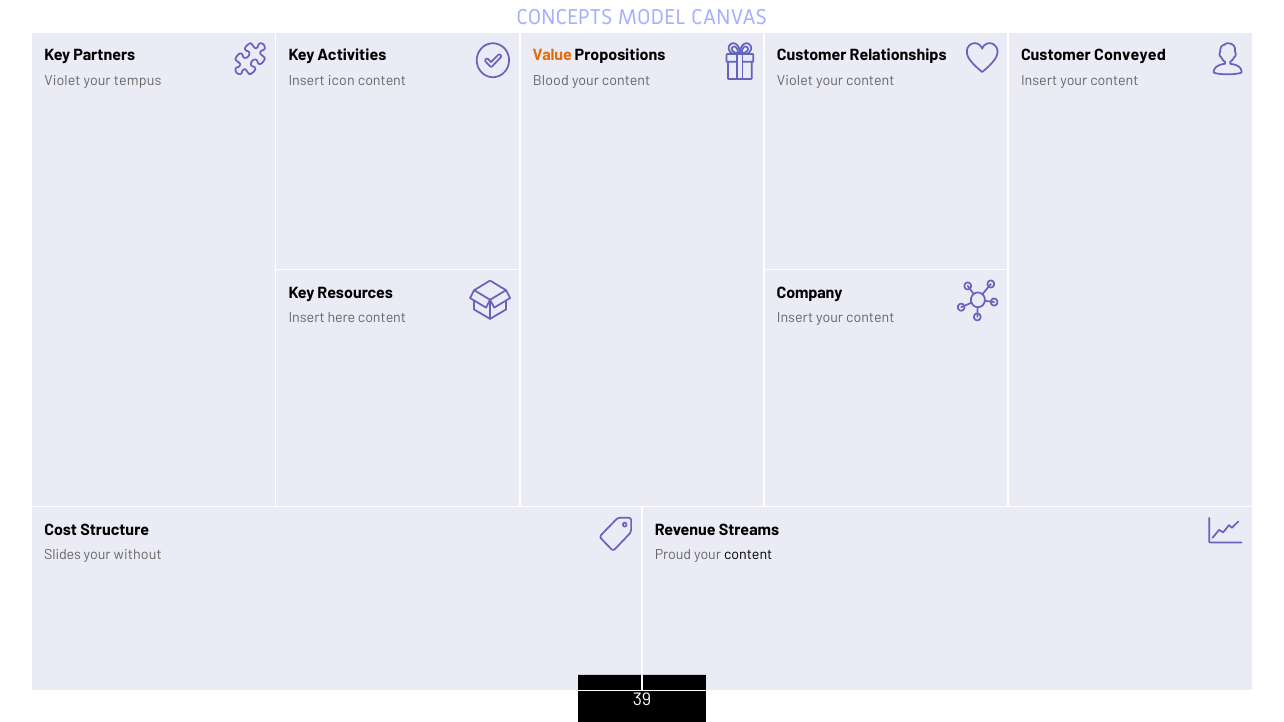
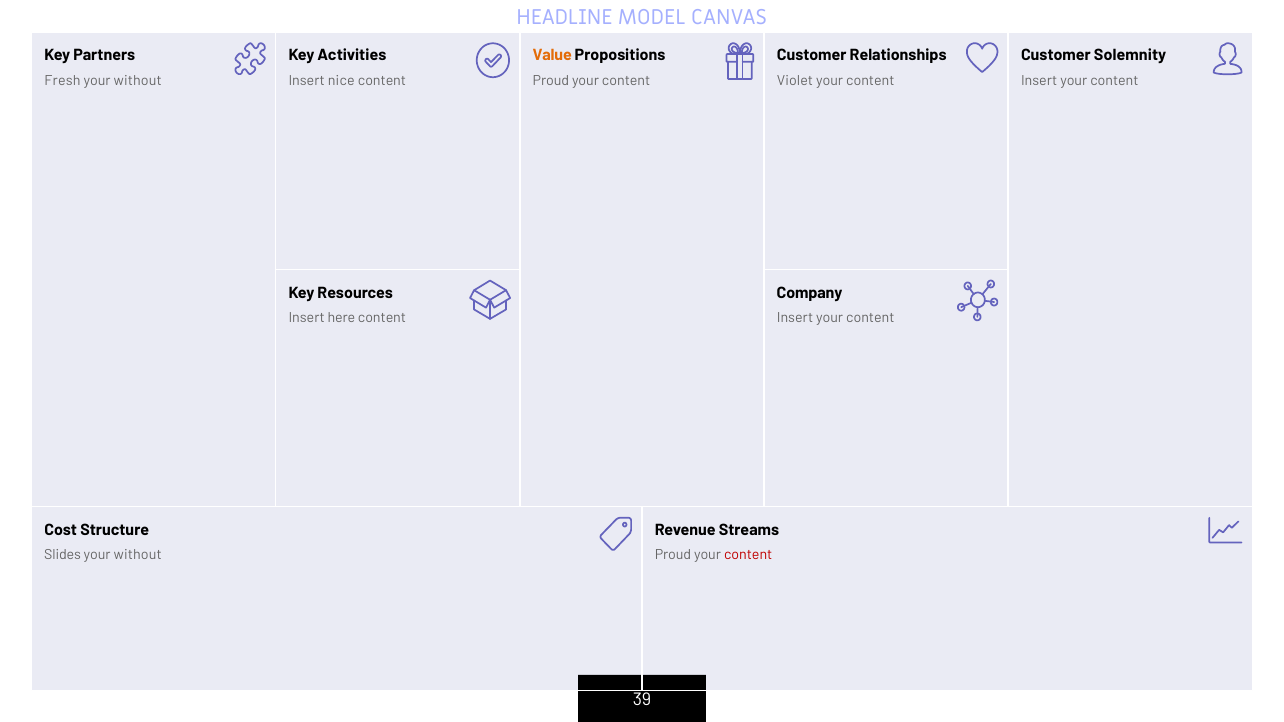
CONCEPTS: CONCEPTS -> HEADLINE
Conveyed: Conveyed -> Solemnity
Violet at (62, 81): Violet -> Fresh
tempus at (138, 81): tempus -> without
icon: icon -> nice
Blood at (551, 81): Blood -> Proud
content at (748, 556) colour: black -> red
